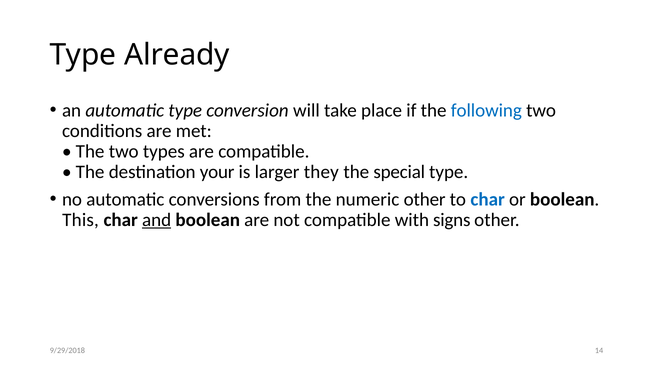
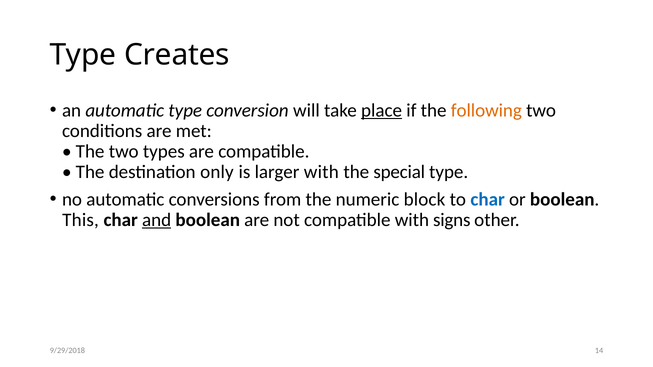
Already: Already -> Creates
place underline: none -> present
following colour: blue -> orange
your: your -> only
larger they: they -> with
numeric other: other -> block
